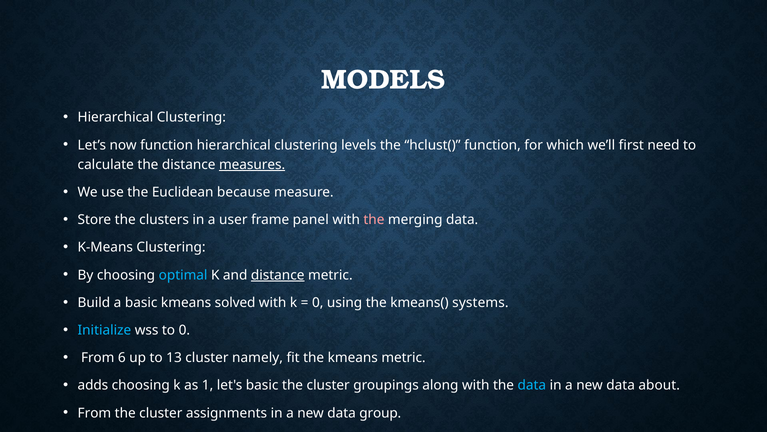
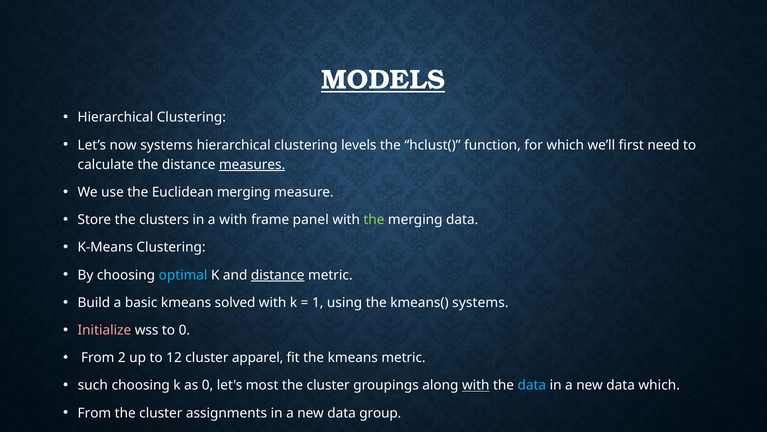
MODELS underline: none -> present
now function: function -> systems
Euclidean because: because -> merging
a user: user -> with
the at (374, 220) colour: pink -> light green
0 at (318, 302): 0 -> 1
Initialize colour: light blue -> pink
6: 6 -> 2
13: 13 -> 12
namely: namely -> apparel
adds: adds -> such
as 1: 1 -> 0
let's basic: basic -> most
with at (476, 385) underline: none -> present
data about: about -> which
